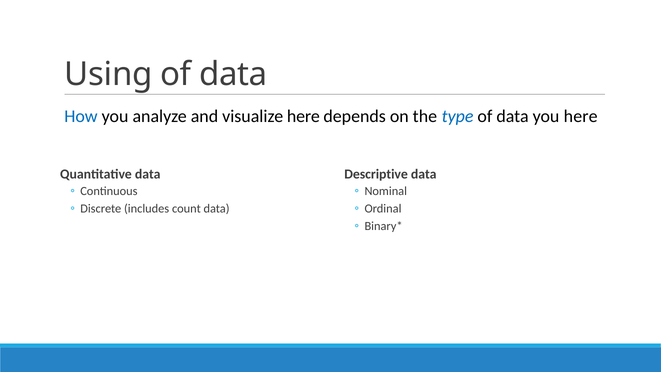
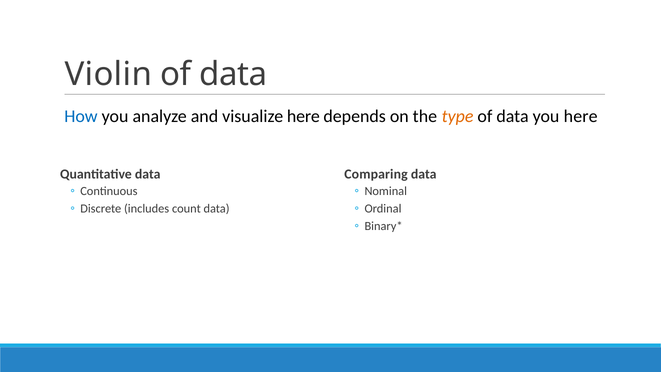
Using: Using -> Violin
type colour: blue -> orange
Descriptive: Descriptive -> Comparing
